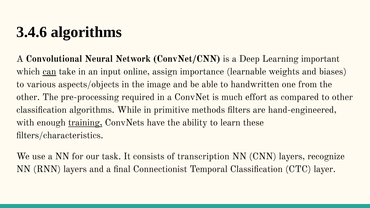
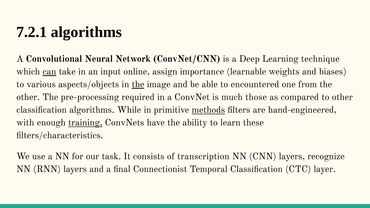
3.4.6: 3.4.6 -> 7.2.1
important: important -> technique
the at (138, 84) underline: none -> present
handwritten: handwritten -> encountered
effort: effort -> those
methods underline: none -> present
